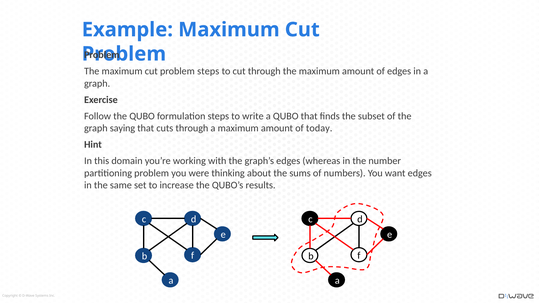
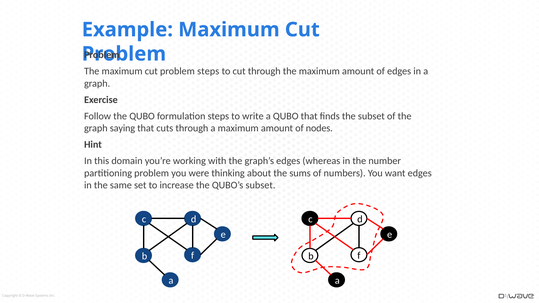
today: today -> nodes
QUBO’s results: results -> subset
